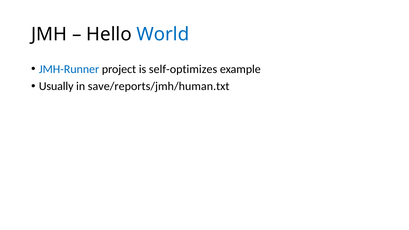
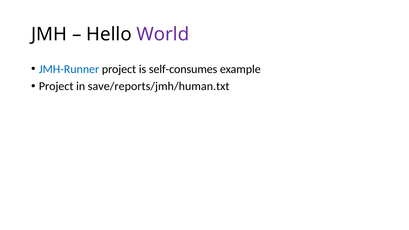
World colour: blue -> purple
self-optimizes: self-optimizes -> self-consumes
Usually at (56, 86): Usually -> Project
